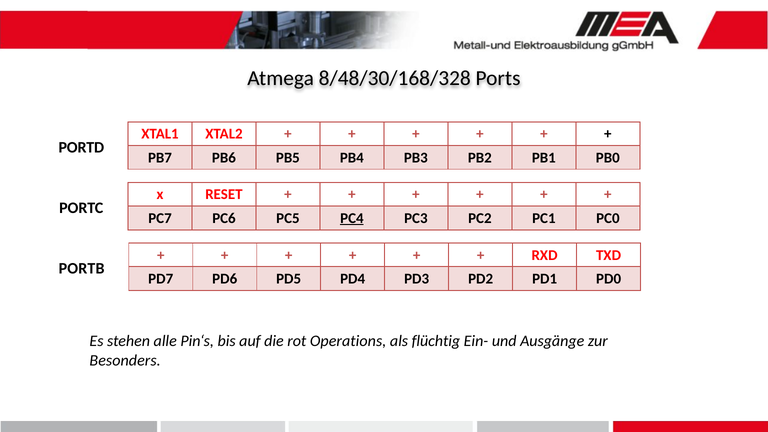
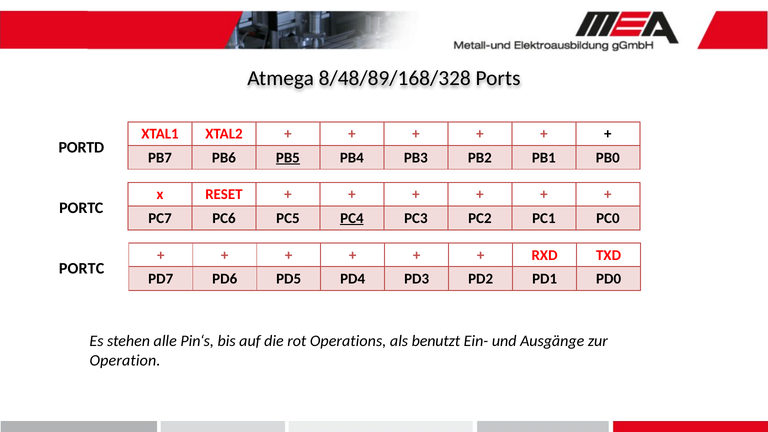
8/48/30/168/328: 8/48/30/168/328 -> 8/48/89/168/328
PB5 underline: none -> present
PORTB at (82, 269): PORTB -> PORTC
flüchtig: flüchtig -> benutzt
Besonders: Besonders -> Operation
